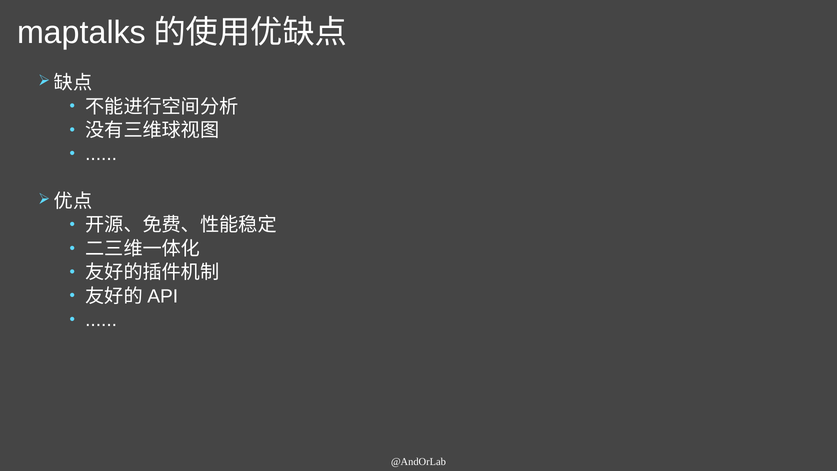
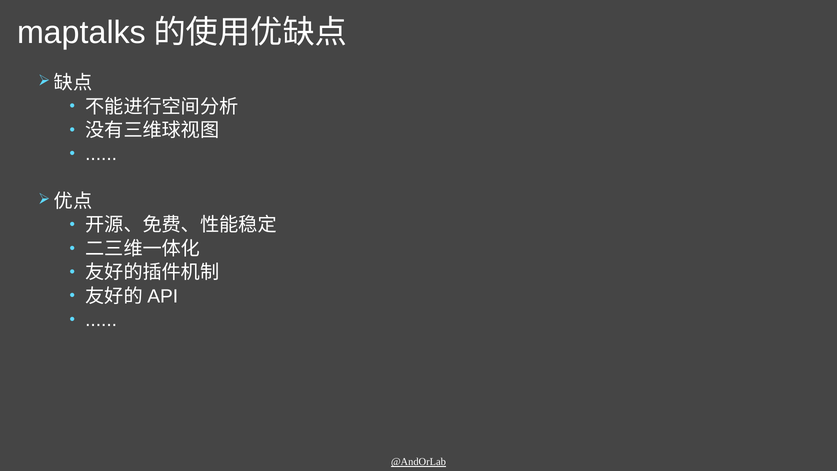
@AndOrLab underline: none -> present
